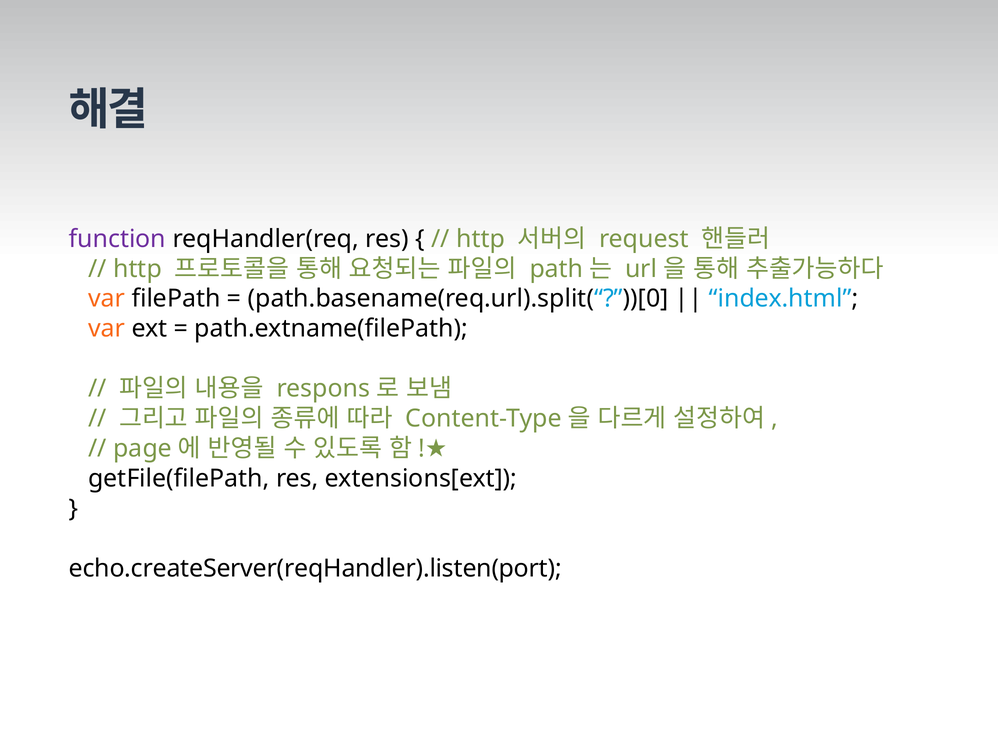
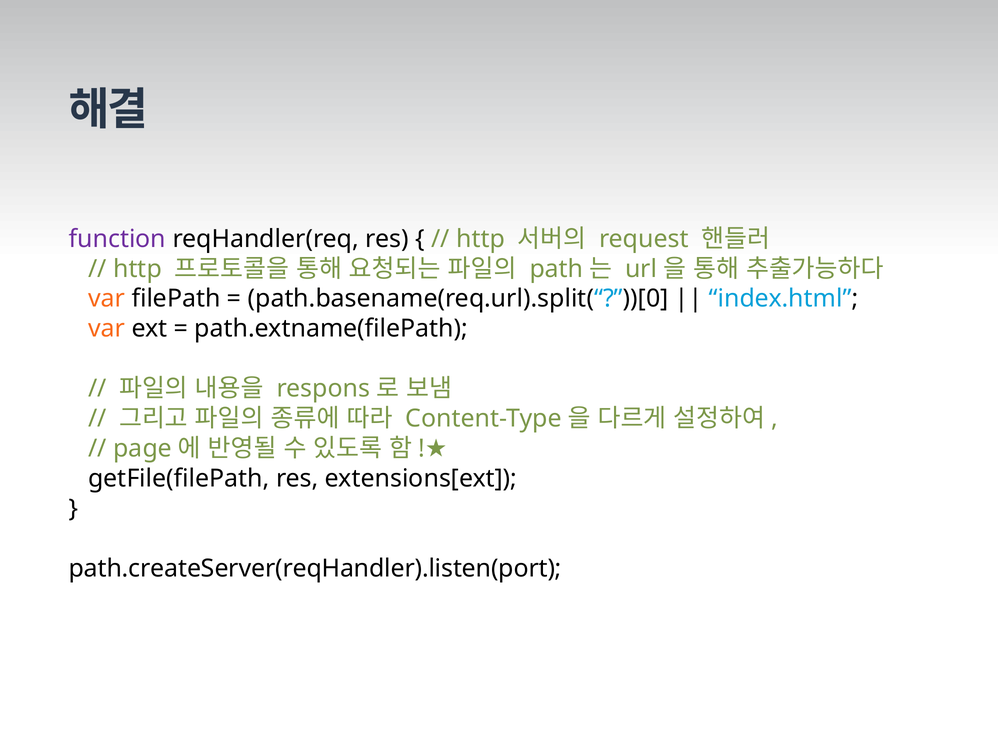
echo.createServer(reqHandler).listen(port: echo.createServer(reqHandler).listen(port -> path.createServer(reqHandler).listen(port
